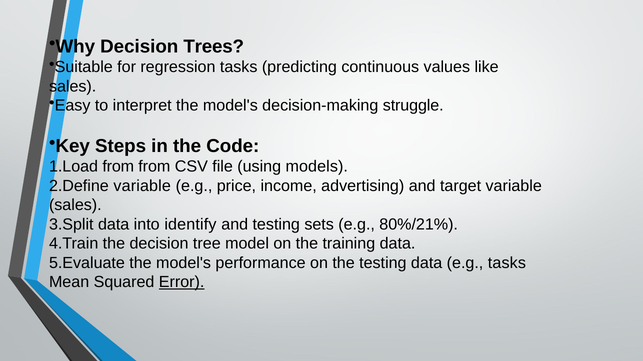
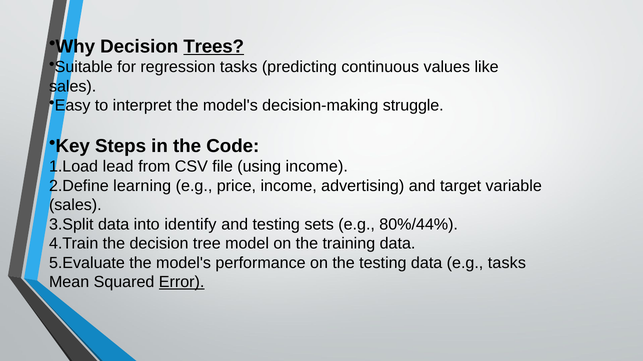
Trees underline: none -> present
from at (118, 167): from -> lead
using models: models -> income
variable at (142, 186): variable -> learning
80%/21%: 80%/21% -> 80%/44%
